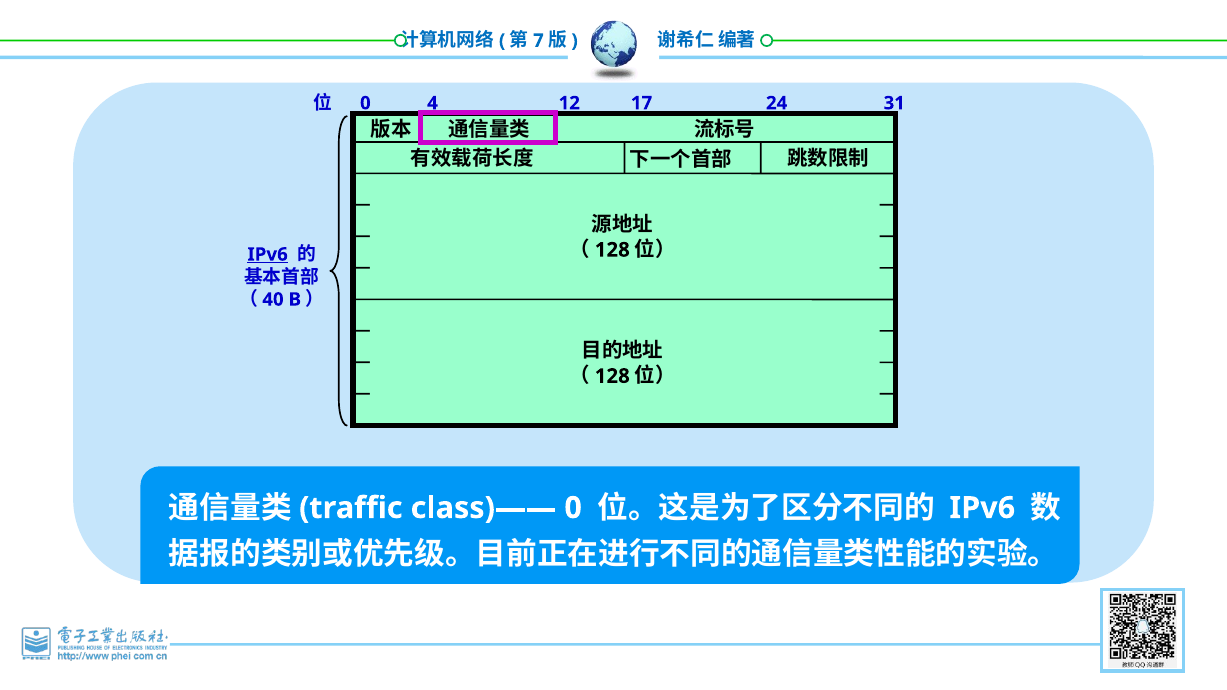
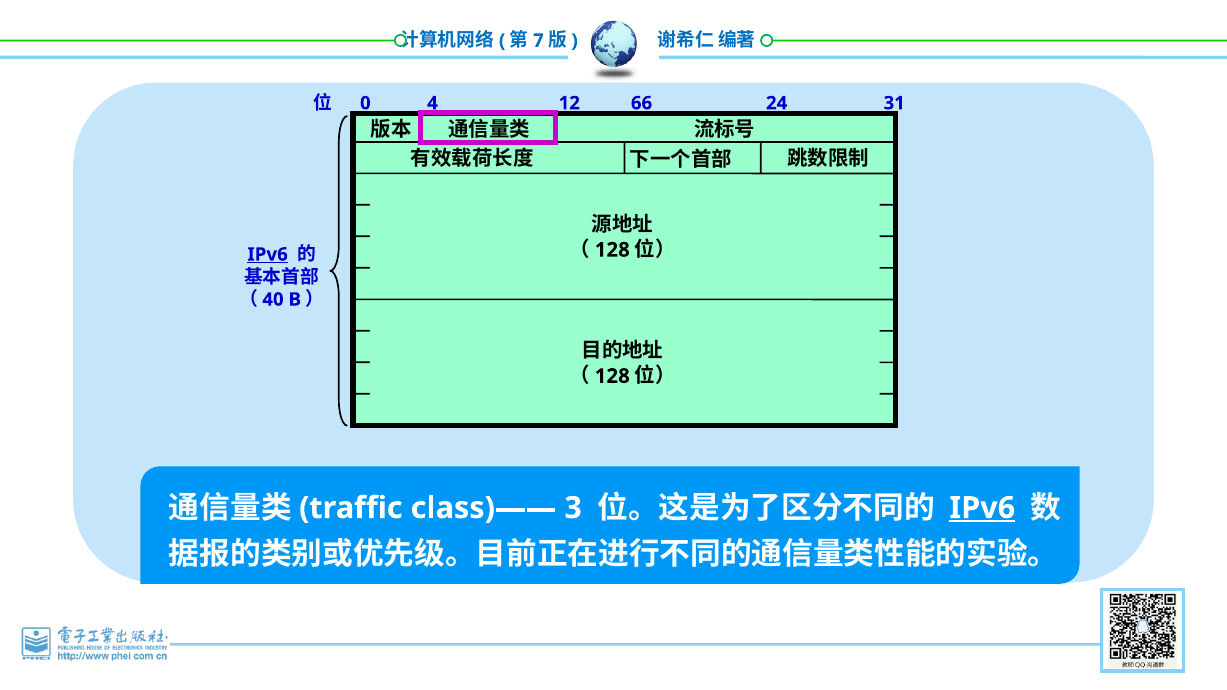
17: 17 -> 66
class)—— 0: 0 -> 3
IPv6 at (982, 508) underline: none -> present
